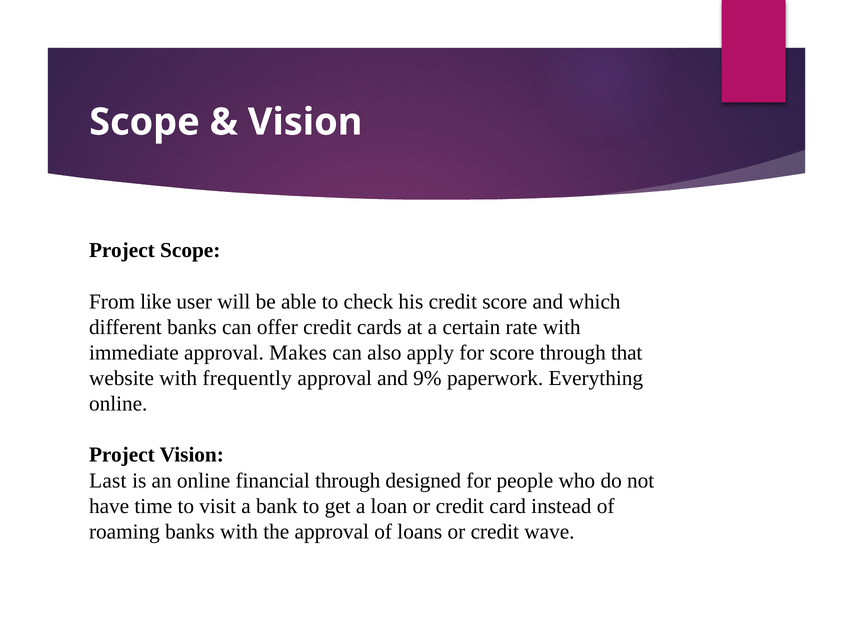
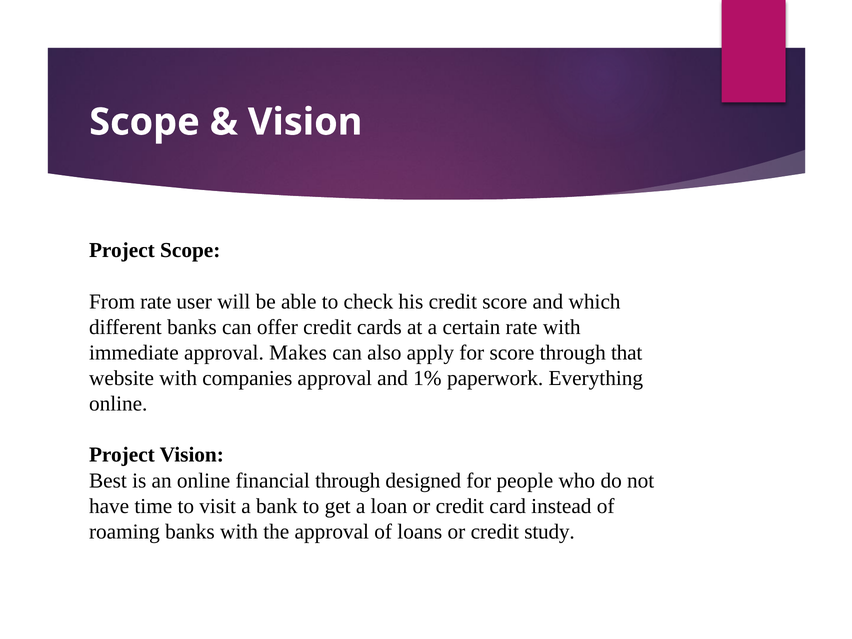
From like: like -> rate
frequently: frequently -> companies
9%: 9% -> 1%
Last: Last -> Best
wave: wave -> study
